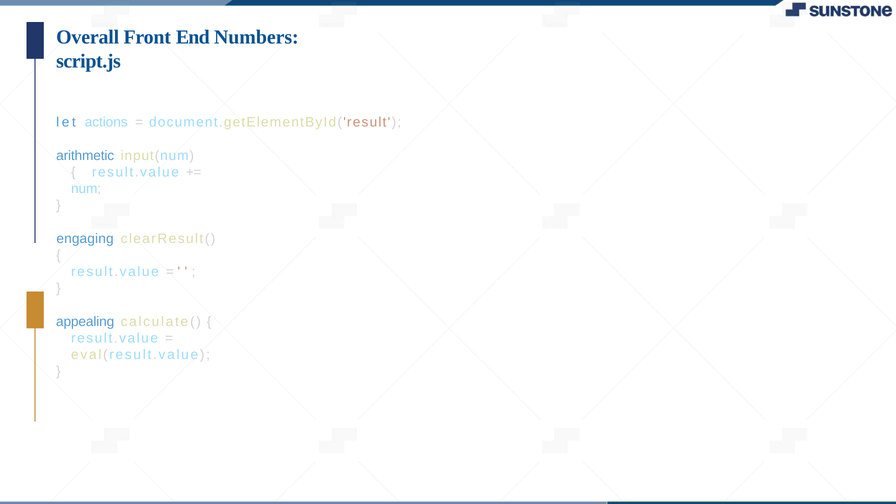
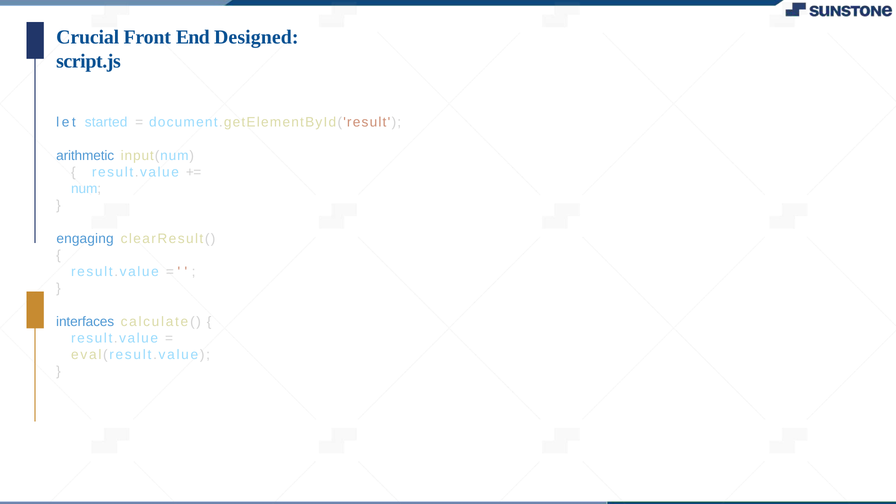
Overall: Overall -> Crucial
Numbers: Numbers -> Designed
actions: actions -> started
appealing: appealing -> interfaces
